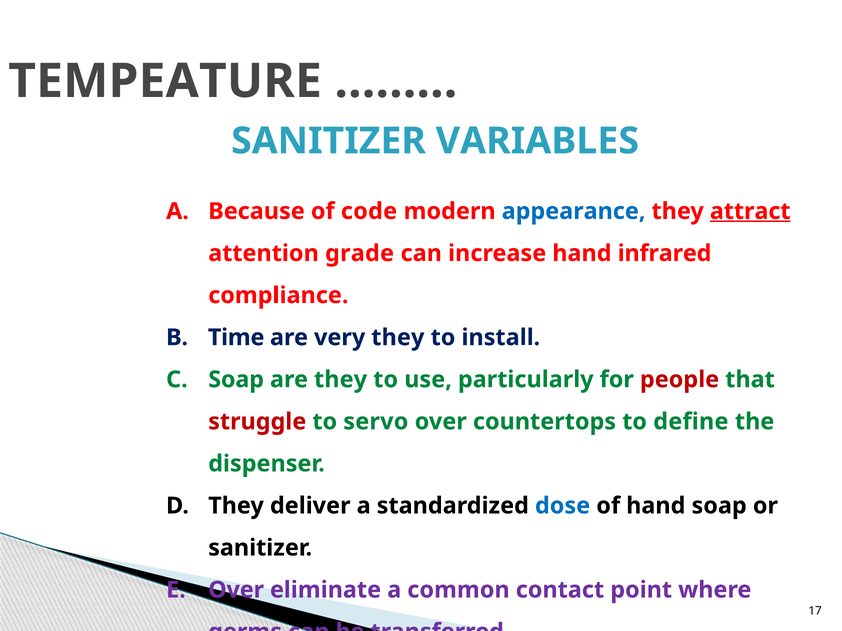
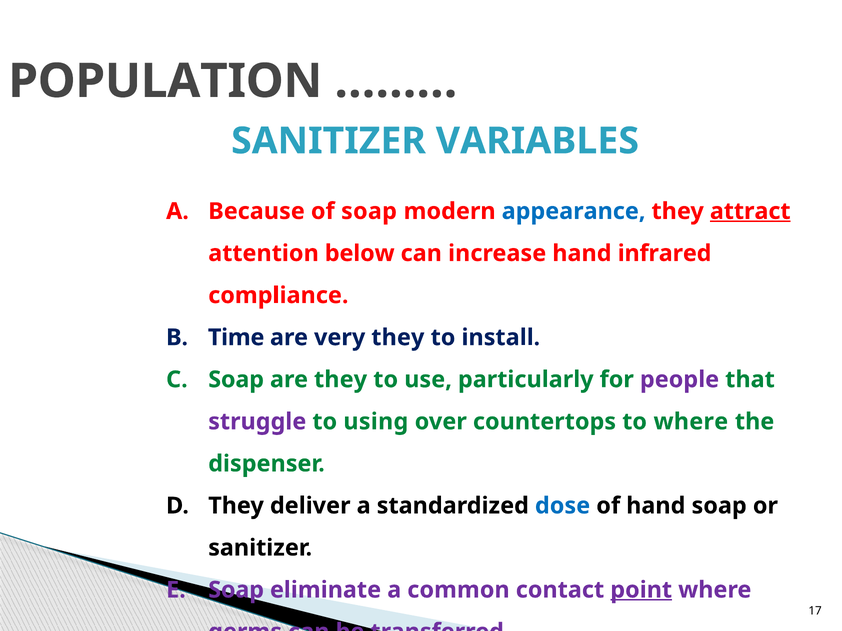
TEMPEATURE: TEMPEATURE -> POPULATION
of code: code -> soap
grade: grade -> below
people colour: red -> purple
struggle colour: red -> purple
servo: servo -> using
to define: define -> where
Over at (236, 590): Over -> Soap
point underline: none -> present
